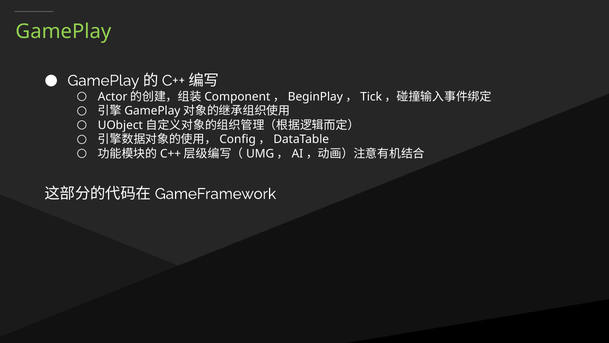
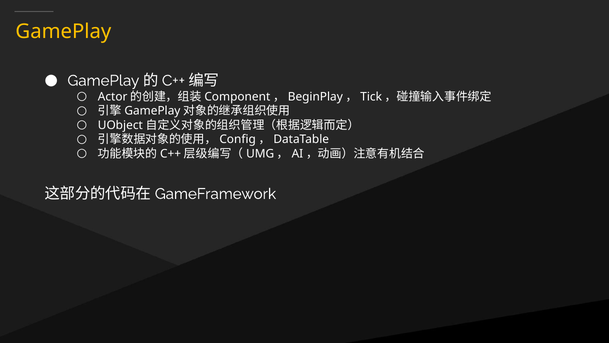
GamePlay colour: light green -> yellow
